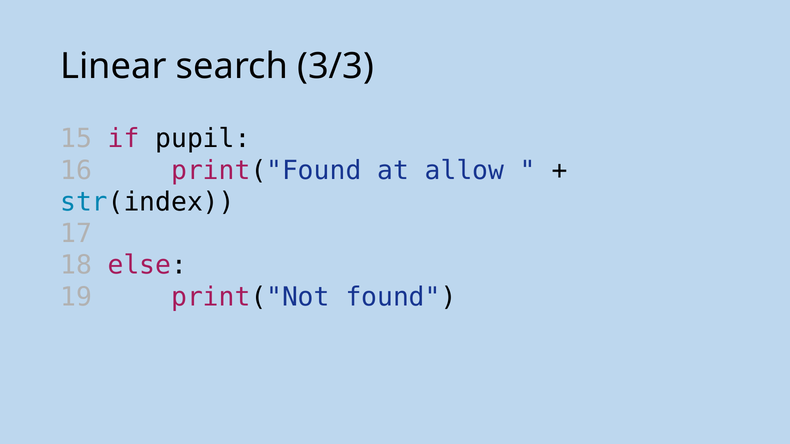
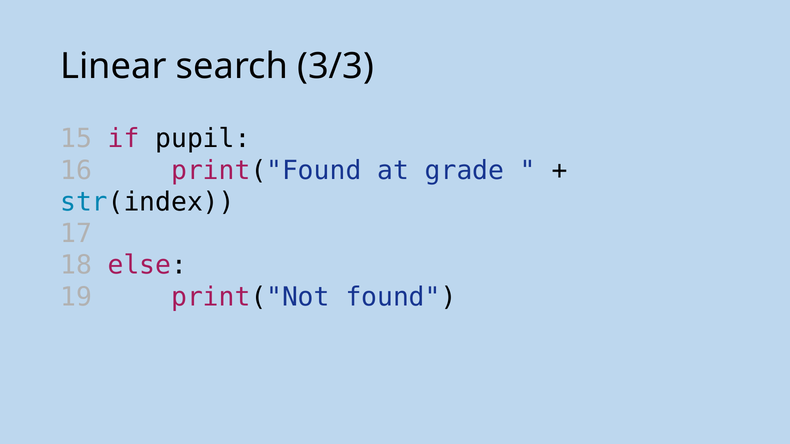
allow: allow -> grade
